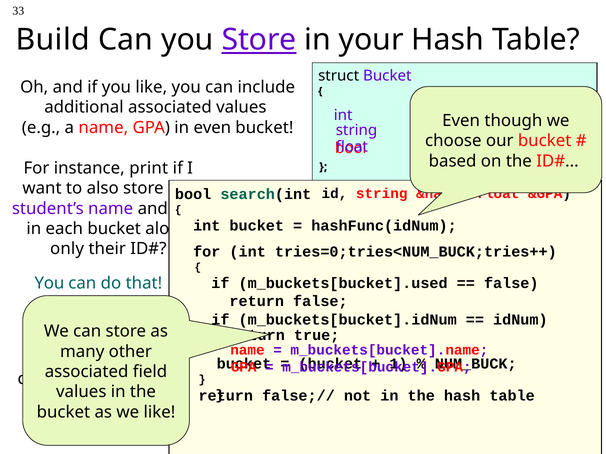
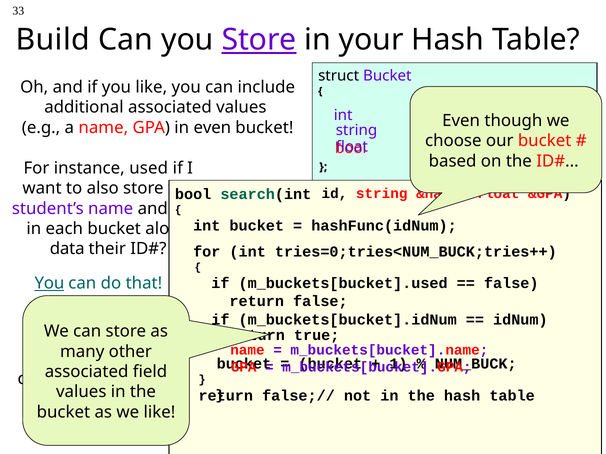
instance print: print -> used
only: only -> data
You at (49, 284) underline: none -> present
